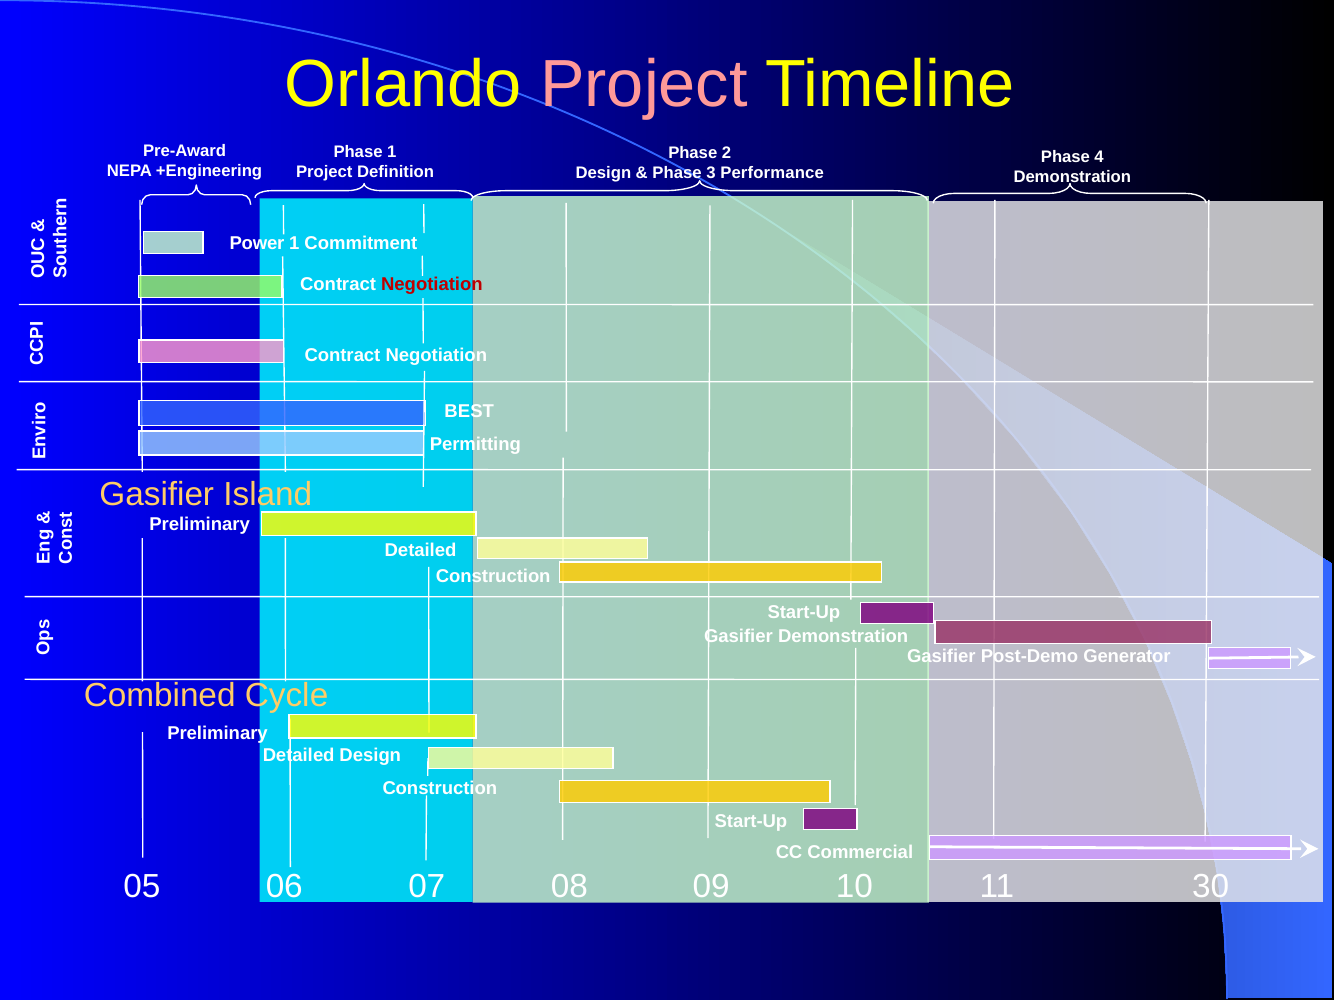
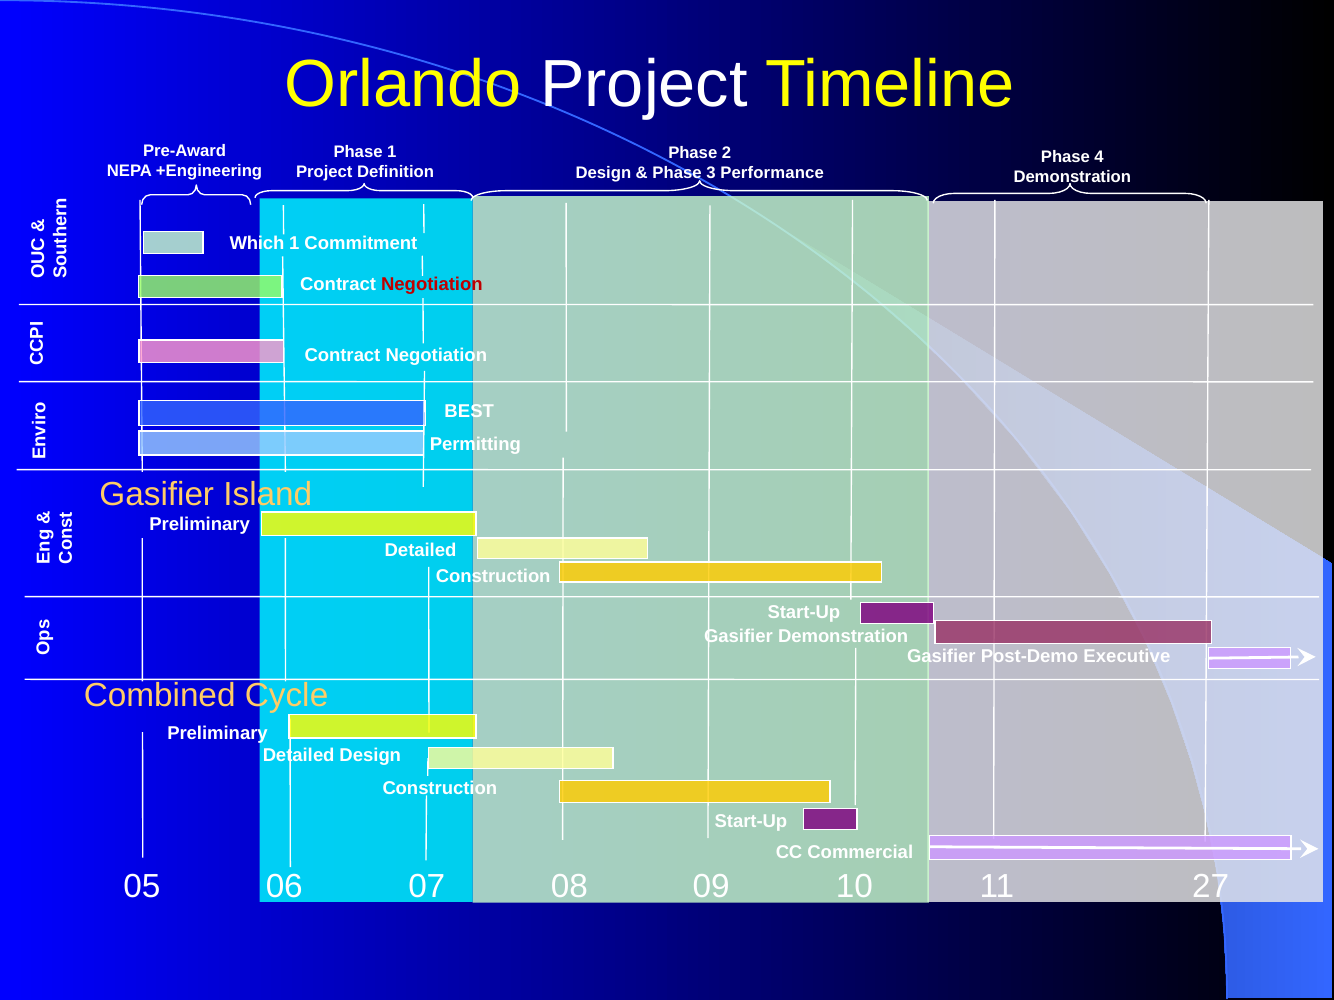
Project at (644, 84) colour: pink -> white
Power: Power -> Which
Generator: Generator -> Executive
30: 30 -> 27
